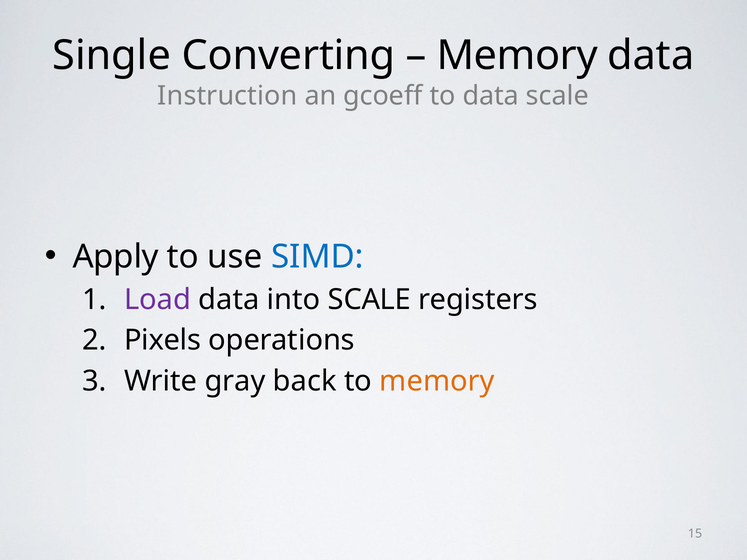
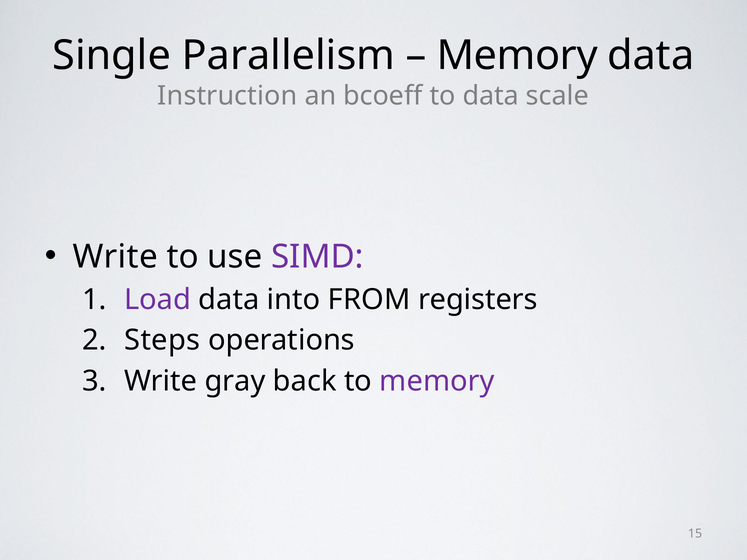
Converting: Converting -> Parallelism
gcoeff: gcoeff -> bcoeff
Apply at (116, 257): Apply -> Write
SIMD colour: blue -> purple
into SCALE: SCALE -> FROM
Pixels: Pixels -> Steps
memory at (437, 381) colour: orange -> purple
